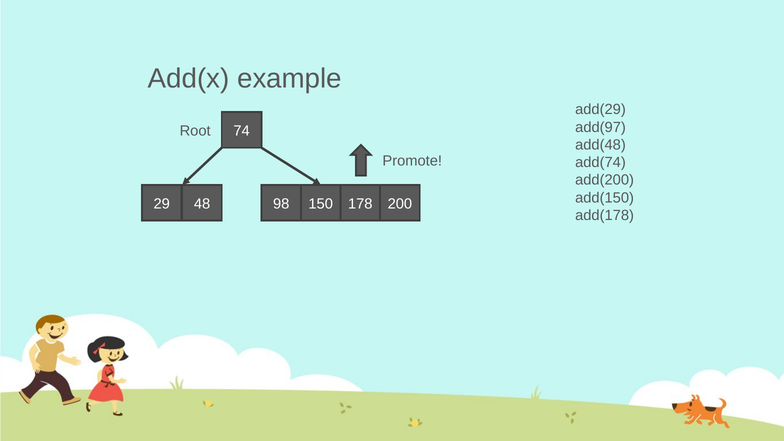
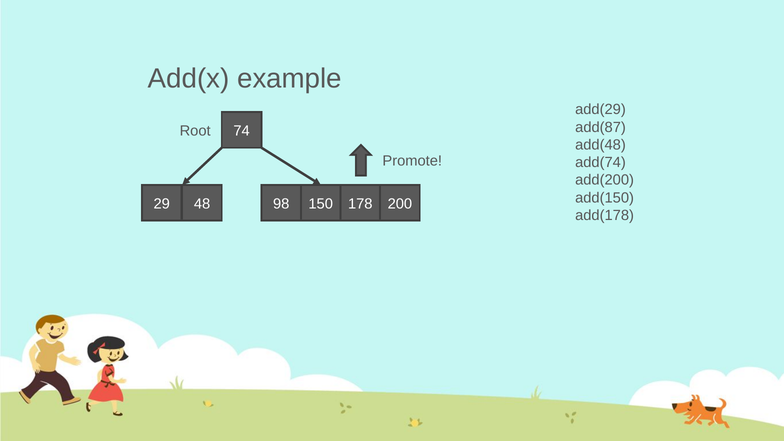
add(97: add(97 -> add(87
